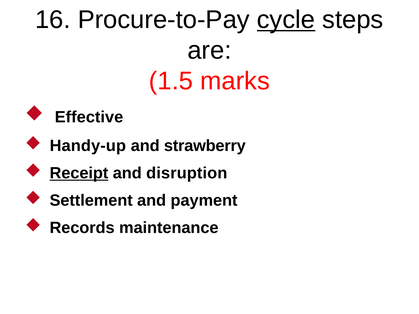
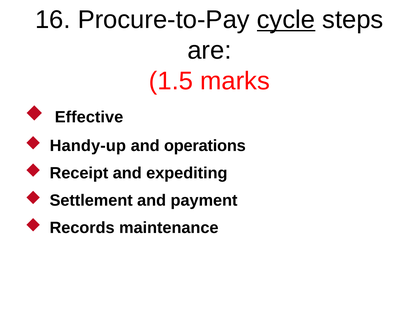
strawberry: strawberry -> operations
Receipt underline: present -> none
disruption: disruption -> expediting
